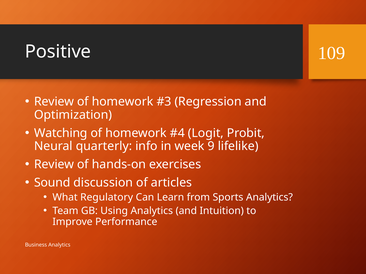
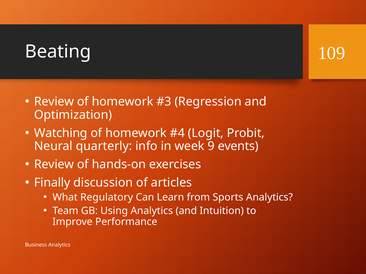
Positive: Positive -> Beating
lifelike: lifelike -> events
Sound: Sound -> Finally
